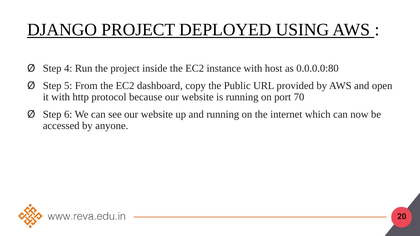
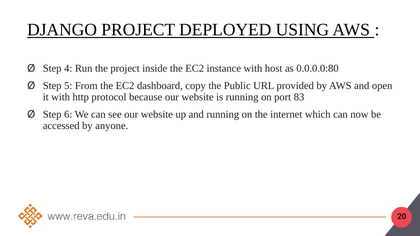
70: 70 -> 83
